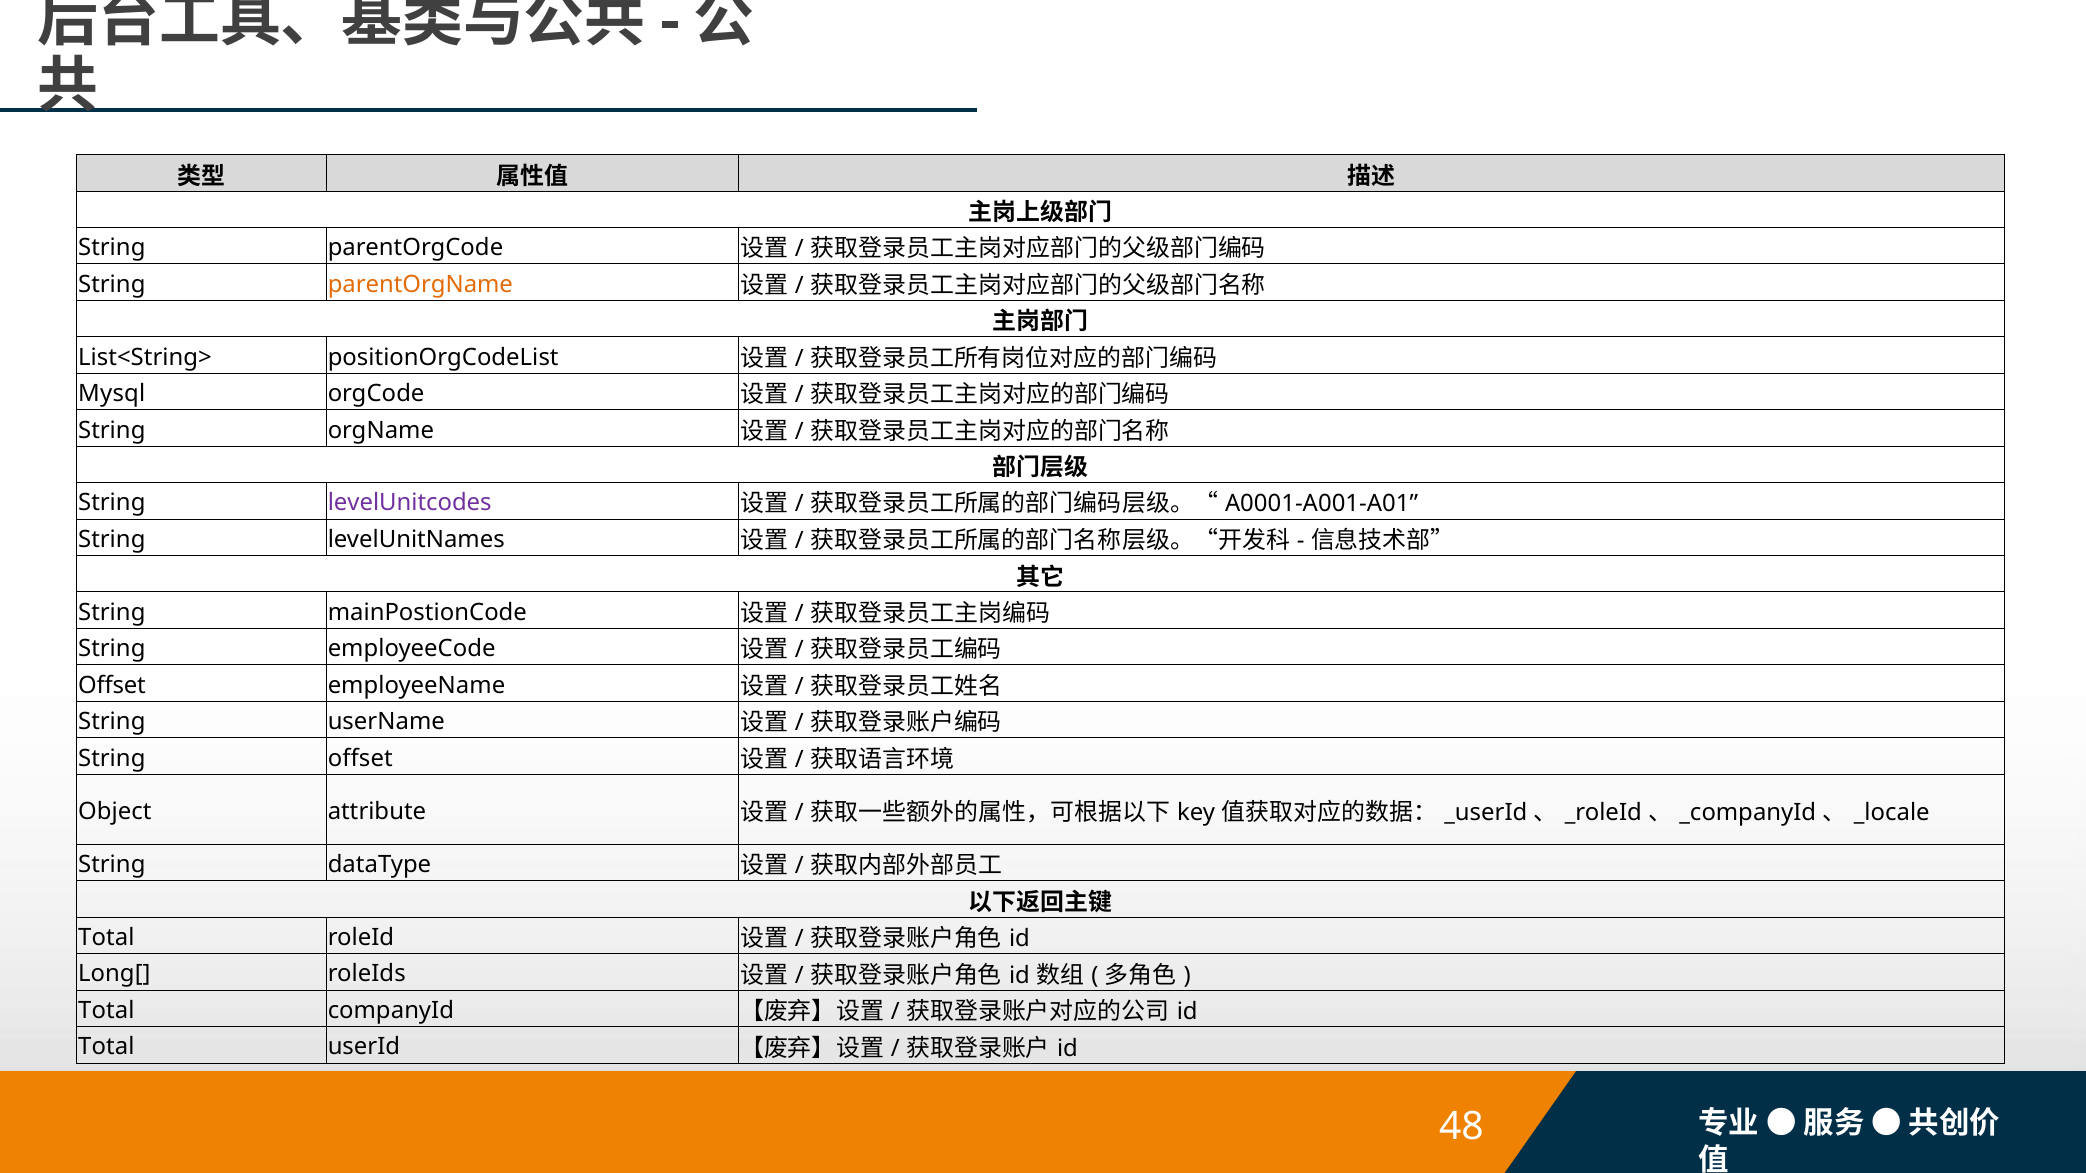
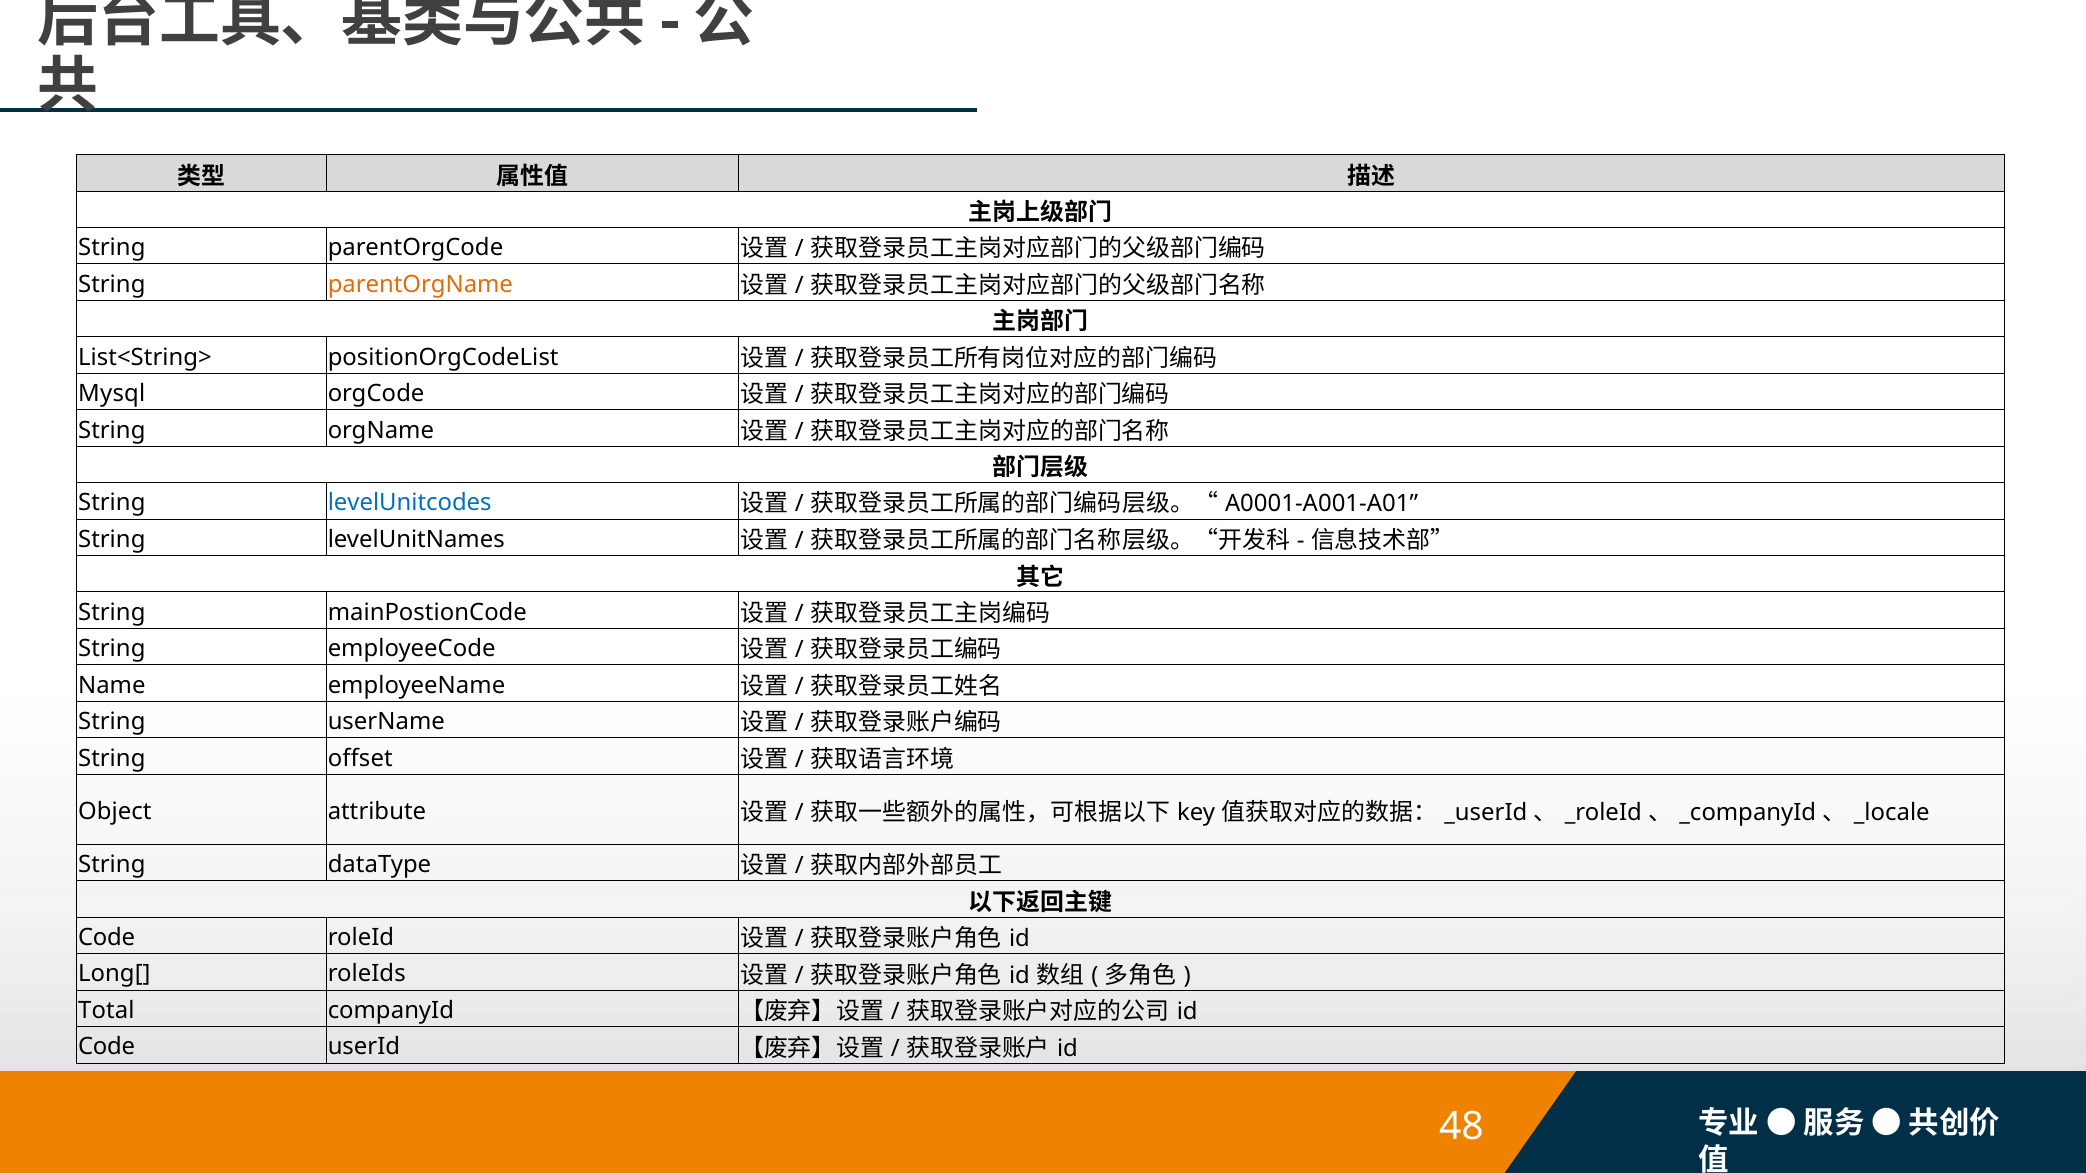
levelUnitcodes colour: purple -> blue
Offset at (112, 685): Offset -> Name
Total at (106, 938): Total -> Code
Total at (106, 1047): Total -> Code
